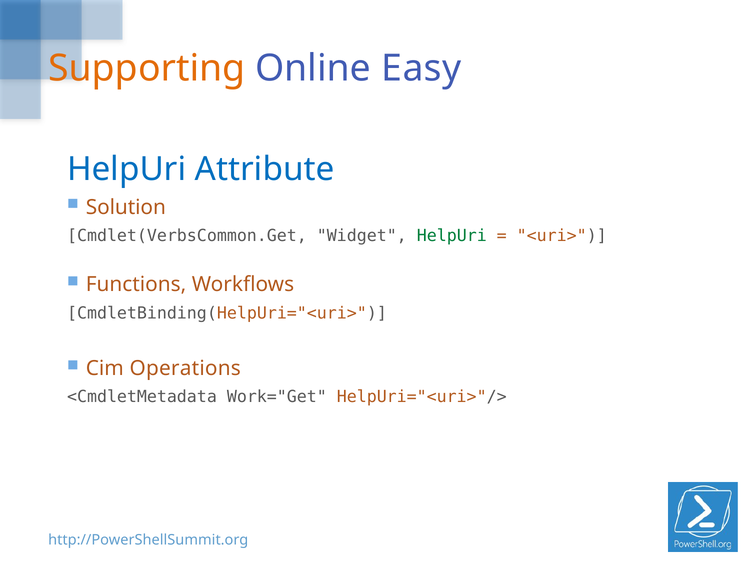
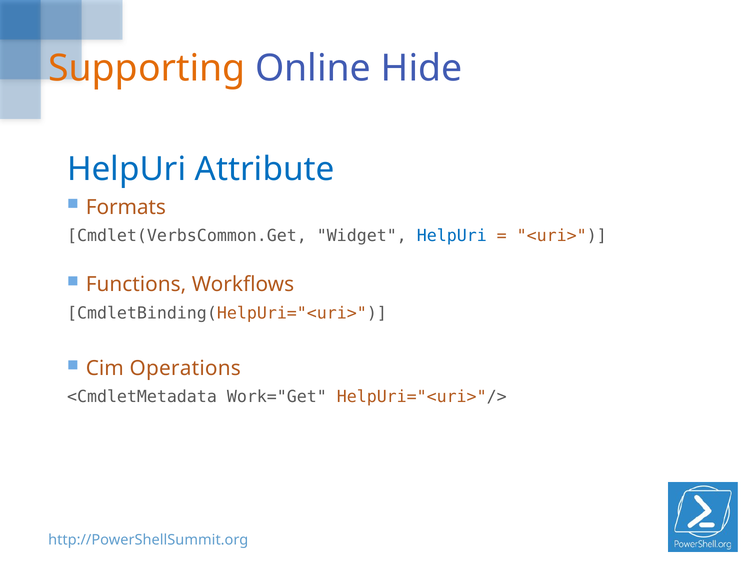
Easy: Easy -> Hide
Solution: Solution -> Formats
HelpUri at (452, 235) colour: green -> blue
